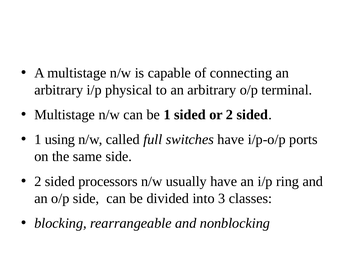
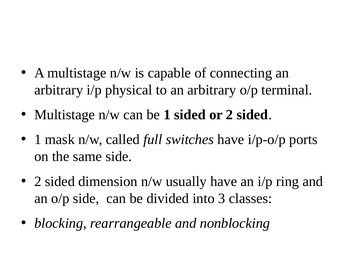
using: using -> mask
processors: processors -> dimension
